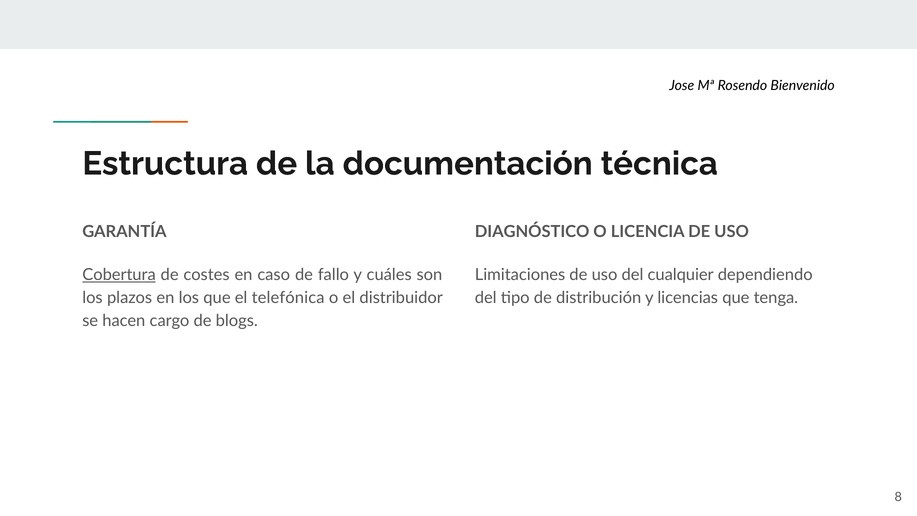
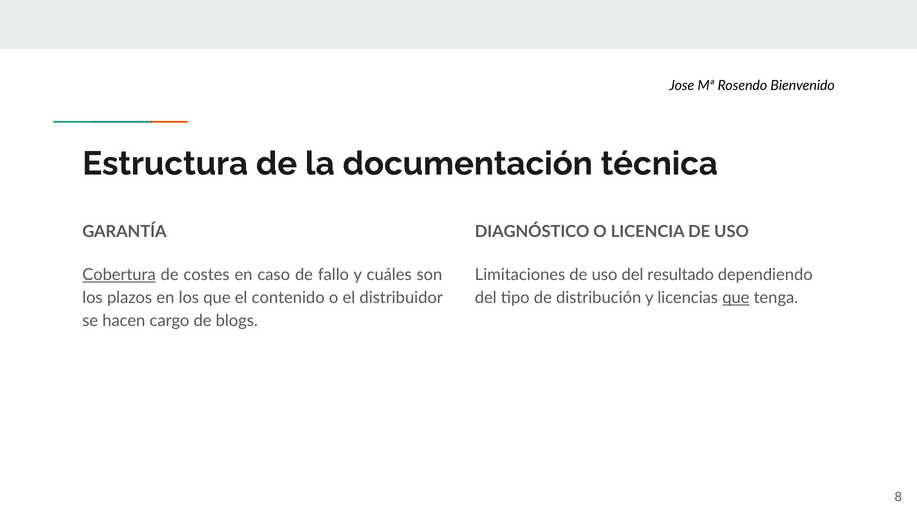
cualquier: cualquier -> resultado
telefónica: telefónica -> contenido
que at (736, 298) underline: none -> present
